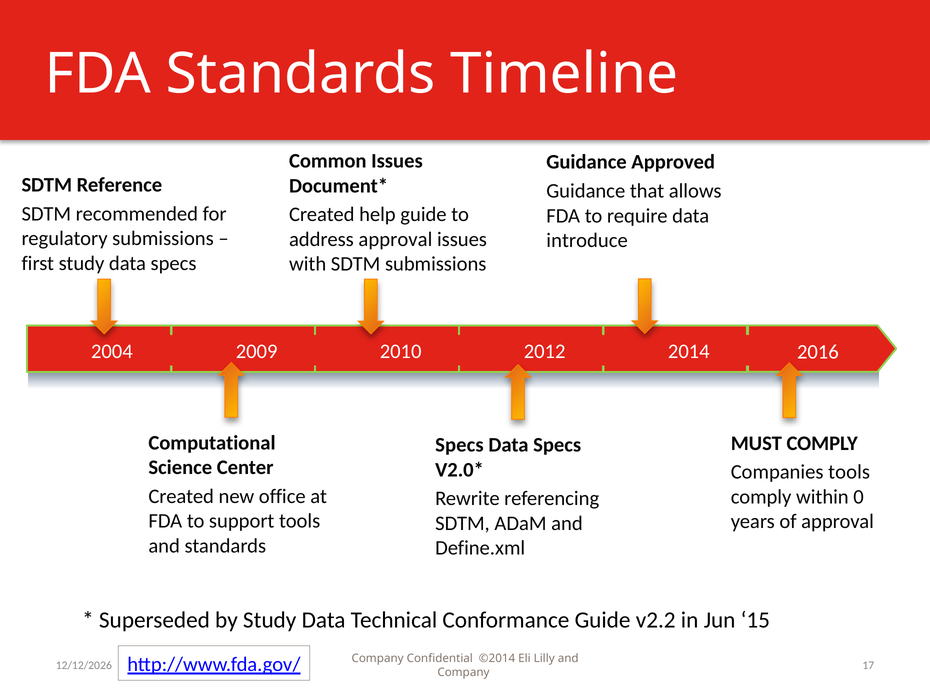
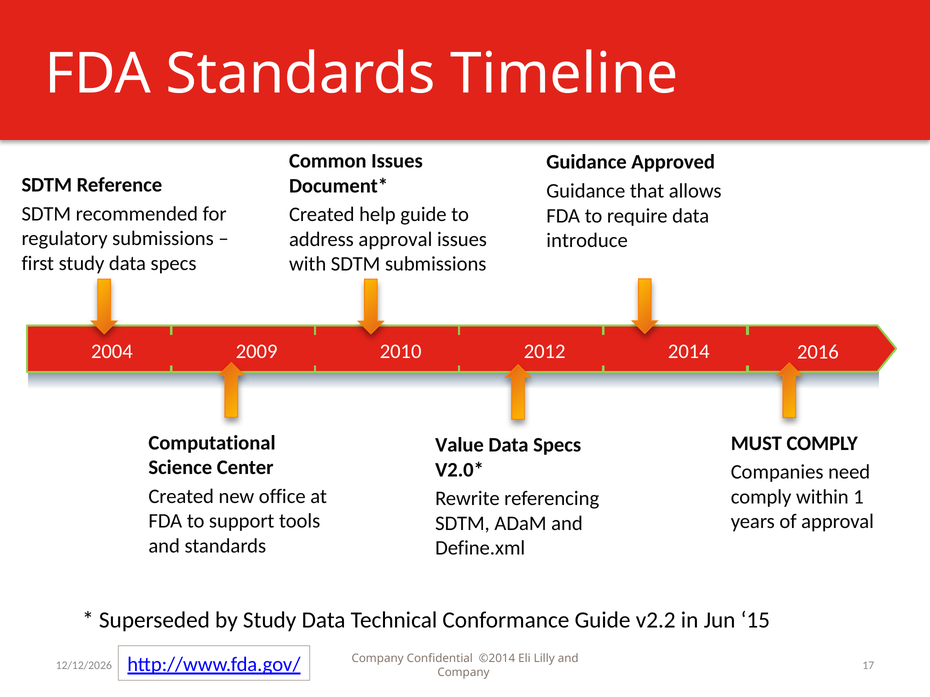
Specs at (459, 445): Specs -> Value
Companies tools: tools -> need
0: 0 -> 1
